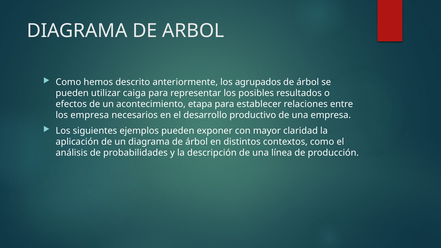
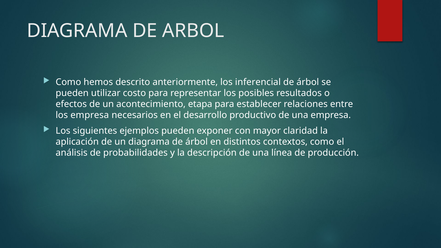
agrupados: agrupados -> inferencial
caiga: caiga -> costo
